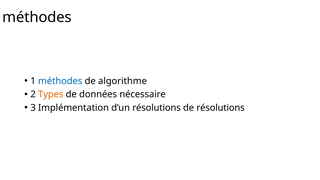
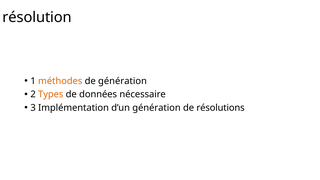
méthodes at (37, 17): méthodes -> résolution
méthodes at (60, 81) colour: blue -> orange
de algorithme: algorithme -> génération
d’un résolutions: résolutions -> génération
